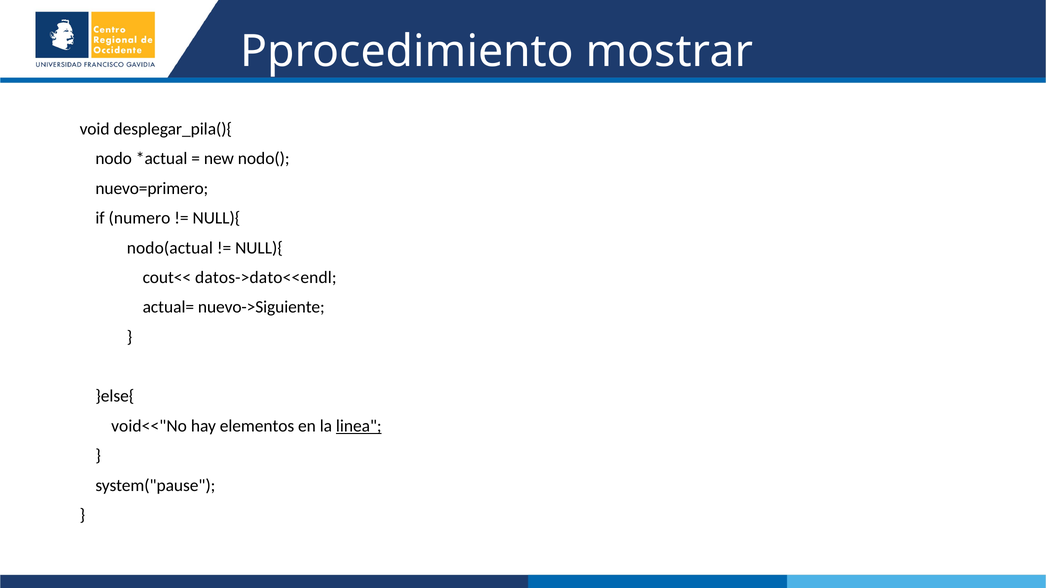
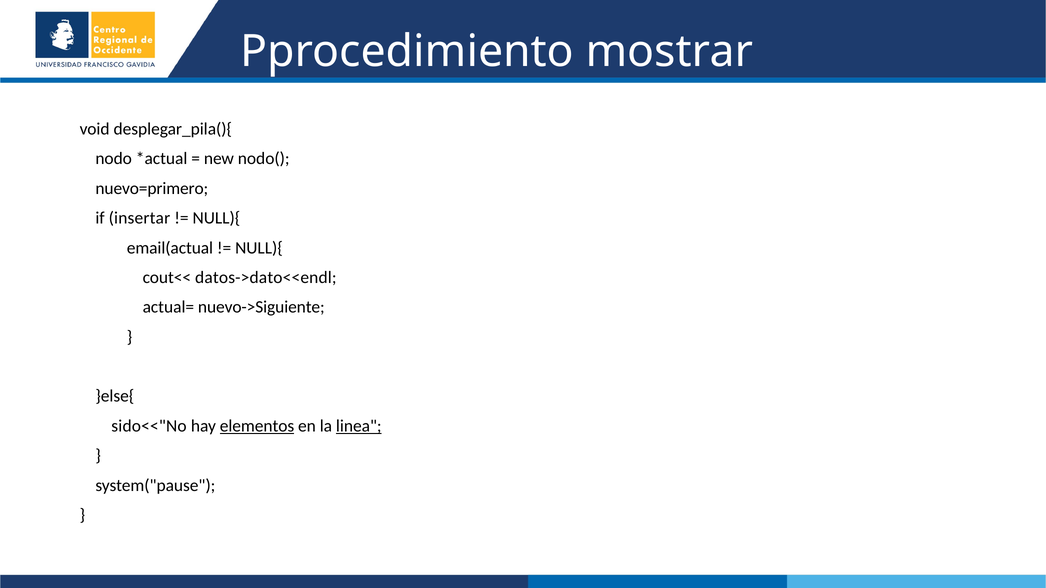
numero: numero -> insertar
nodo(actual: nodo(actual -> email(actual
void<<"No: void<<"No -> sido<<"No
elementos underline: none -> present
